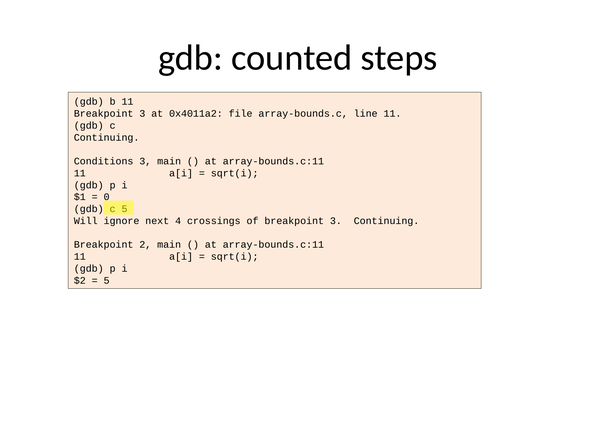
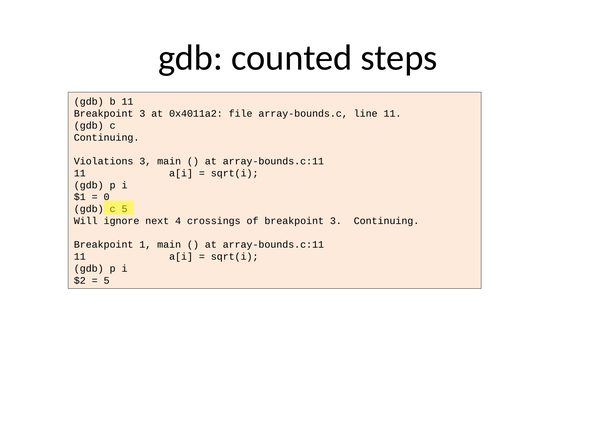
Conditions: Conditions -> Violations
2: 2 -> 1
